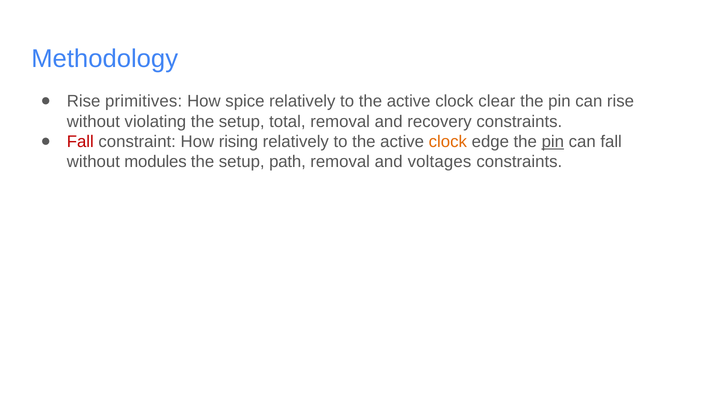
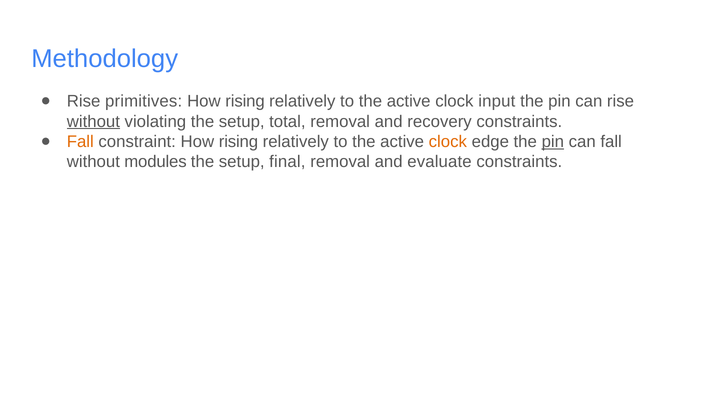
spice at (245, 101): spice -> rising
clear: clear -> input
without at (93, 121) underline: none -> present
Fall at (80, 141) colour: red -> orange
path: path -> final
voltages: voltages -> evaluate
